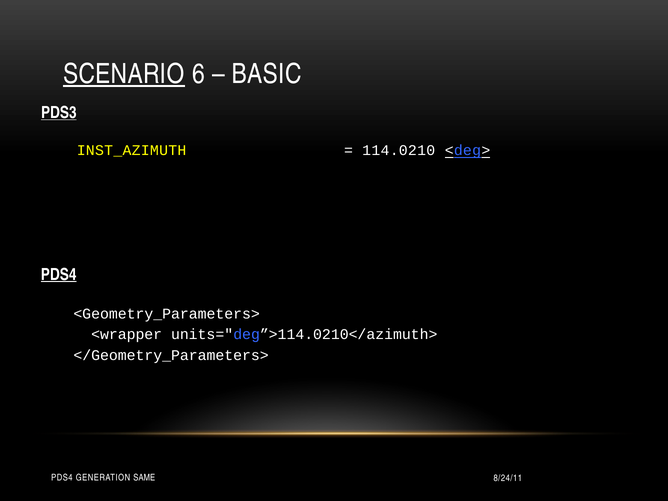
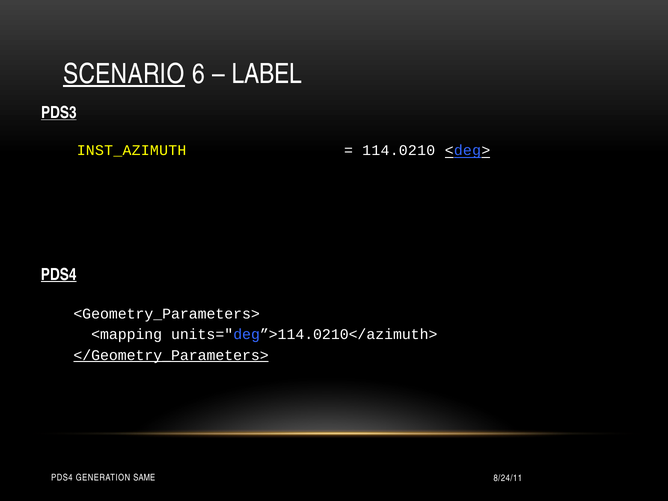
BASIC: BASIC -> LABEL
<wrapper: <wrapper -> <mapping
</Geometry_Parameters> underline: none -> present
